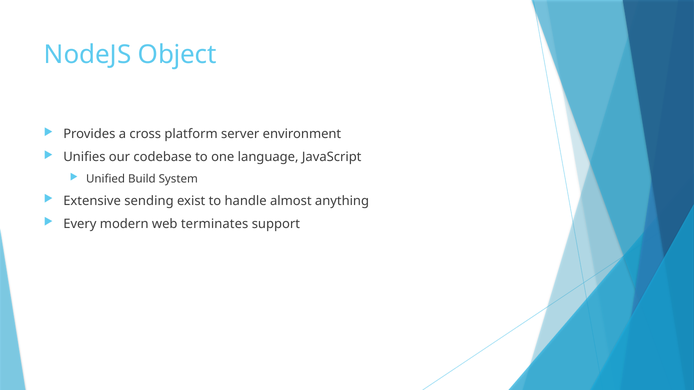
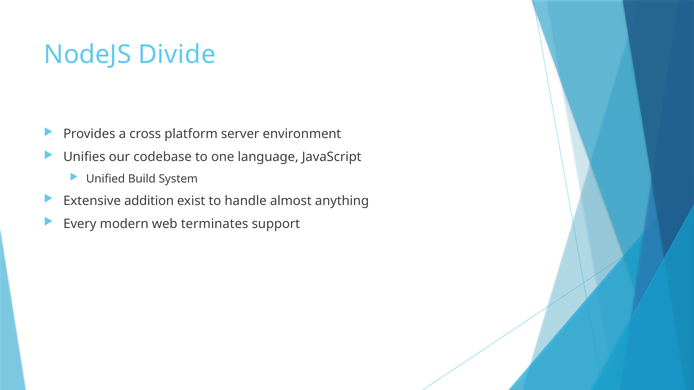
Object: Object -> Divide
sending: sending -> addition
